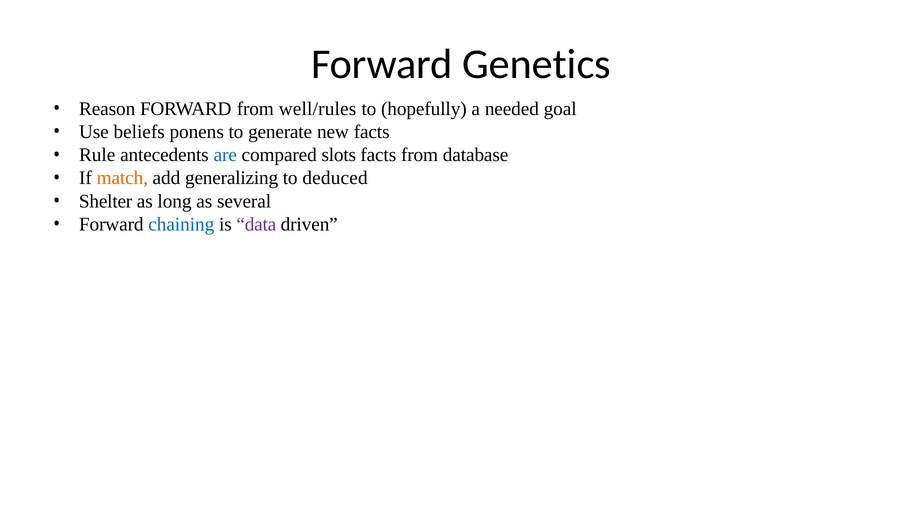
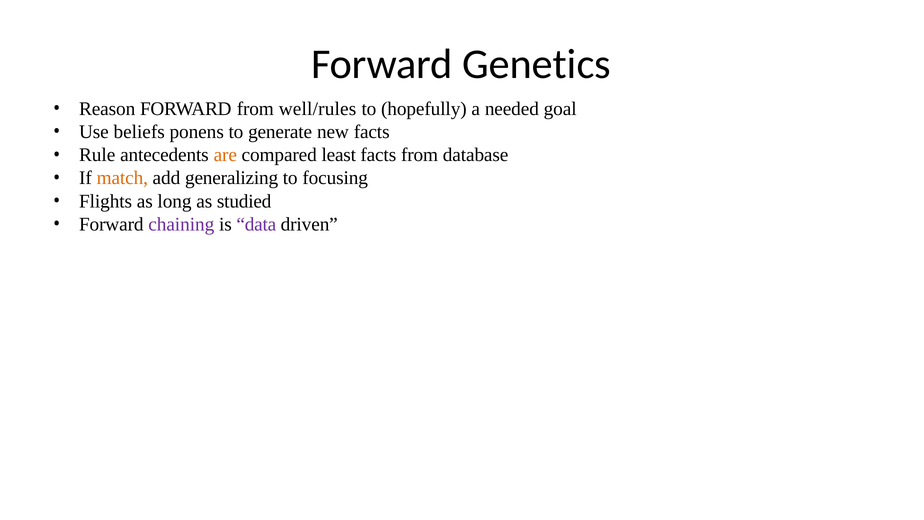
are colour: blue -> orange
slots: slots -> least
deduced: deduced -> focusing
Shelter: Shelter -> Flights
several: several -> studied
chaining colour: blue -> purple
